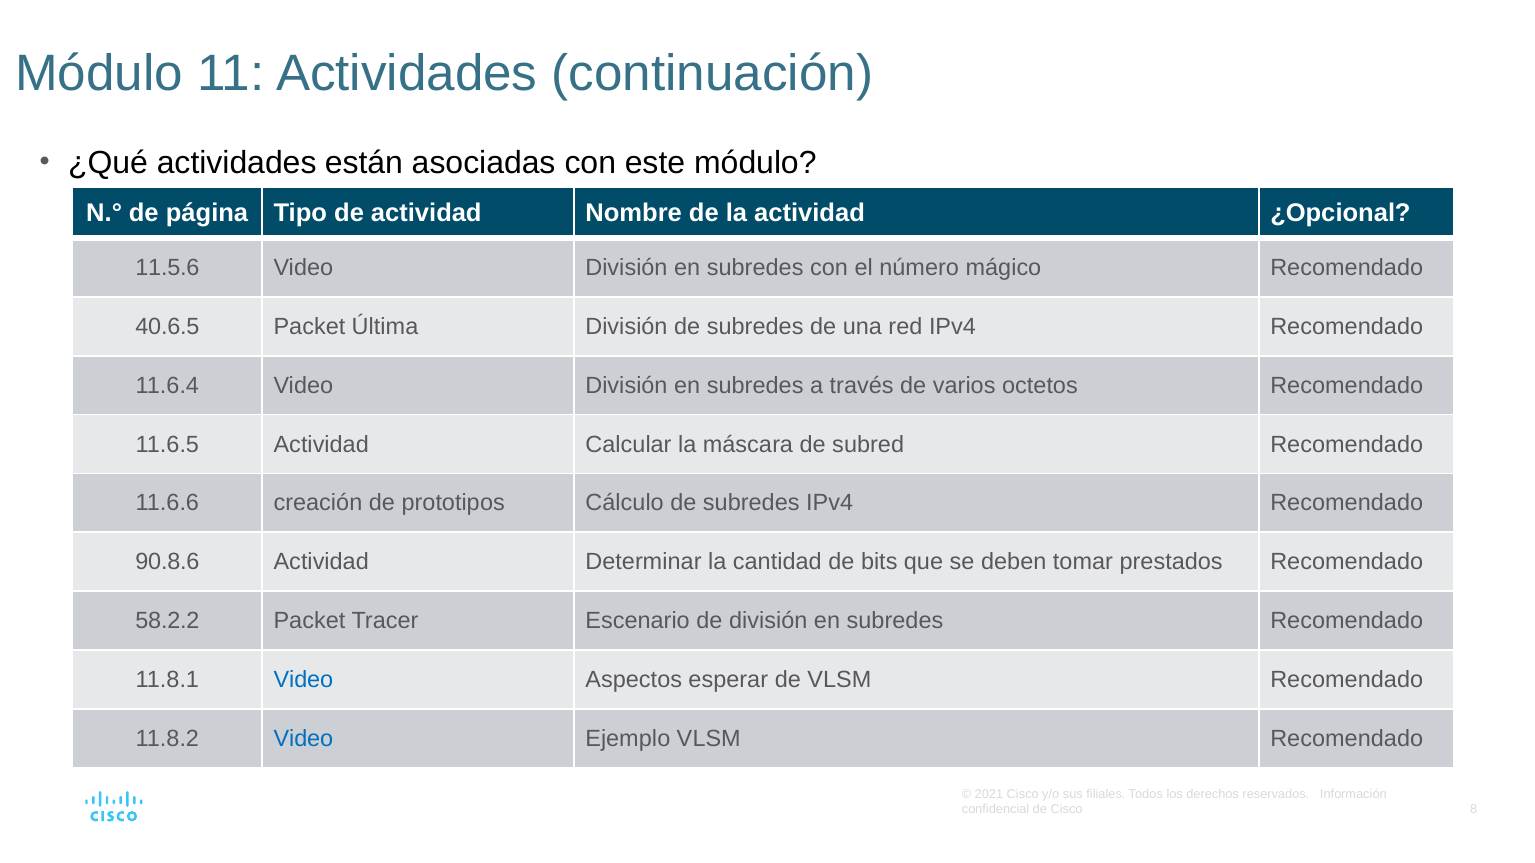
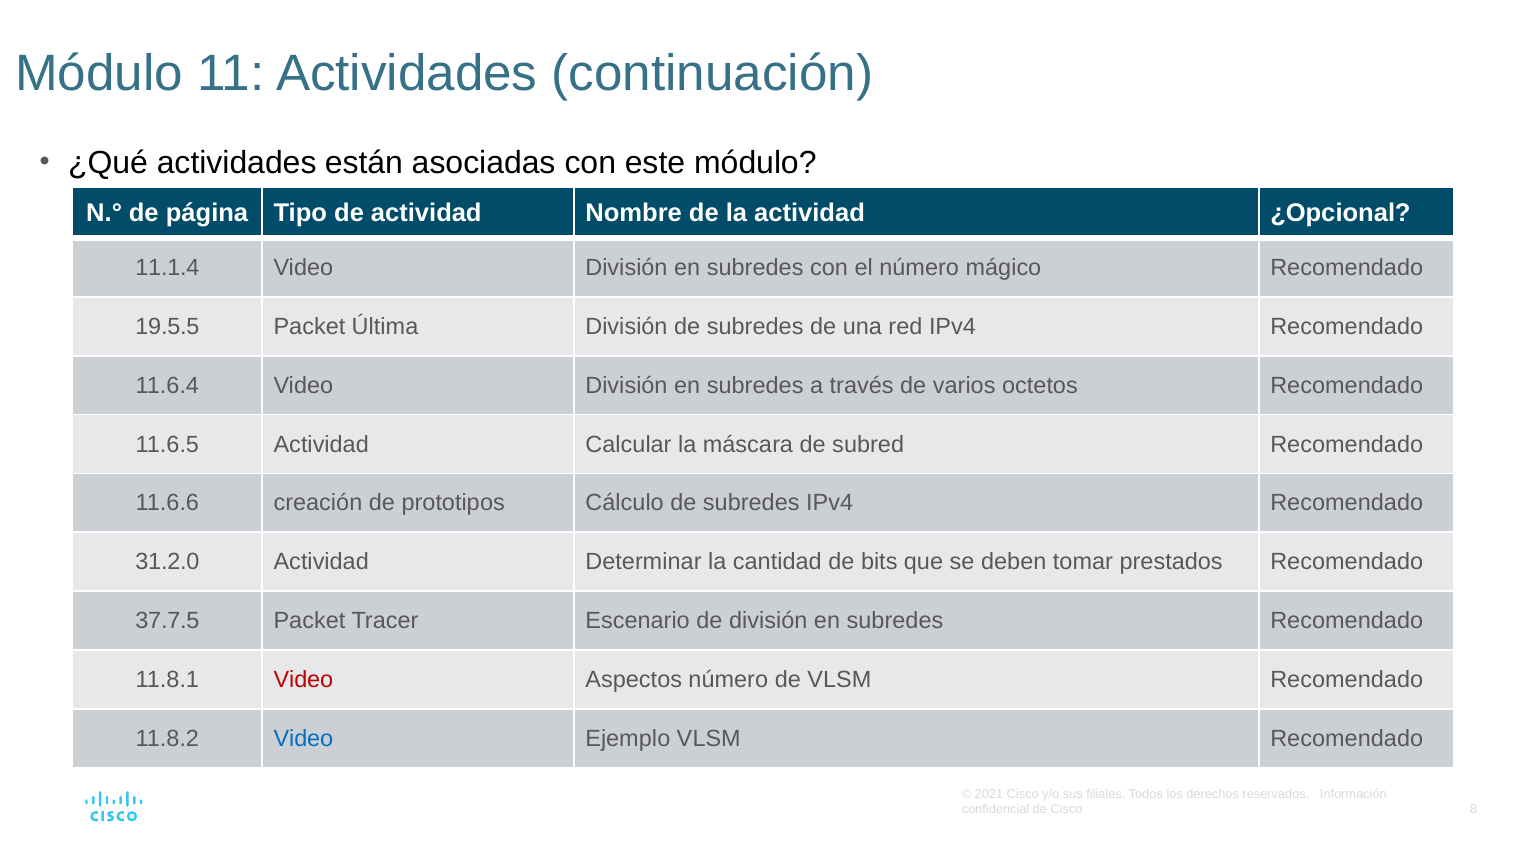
11.5.6: 11.5.6 -> 11.1.4
40.6.5: 40.6.5 -> 19.5.5
90.8.6: 90.8.6 -> 31.2.0
58.2.2: 58.2.2 -> 37.7.5
Video at (303, 680) colour: blue -> red
Aspectos esperar: esperar -> número
